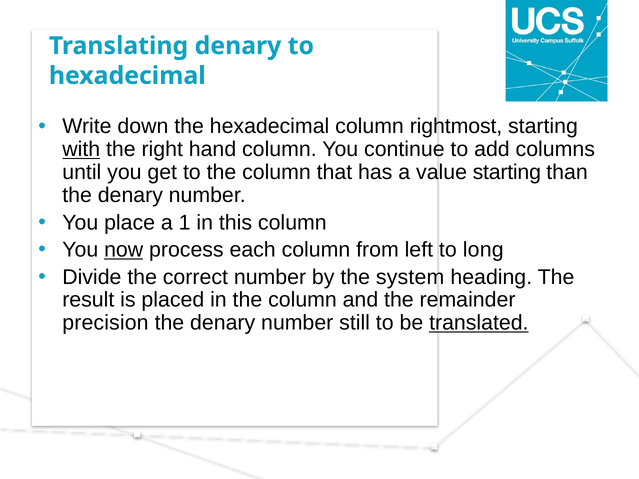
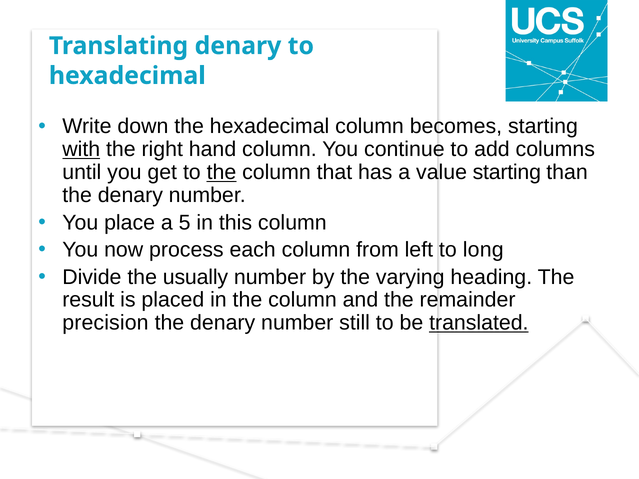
rightmost: rightmost -> becomes
the at (221, 172) underline: none -> present
1: 1 -> 5
now underline: present -> none
correct: correct -> usually
system: system -> varying
